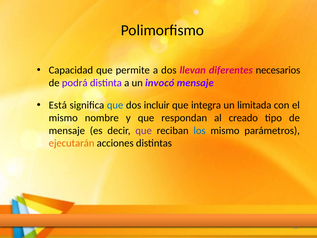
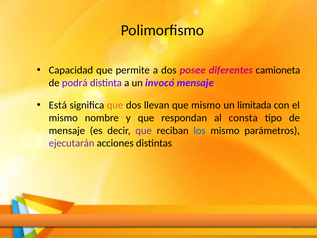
llevan: llevan -> posee
necesarios: necesarios -> camioneta
que at (115, 105) colour: blue -> orange
incluir: incluir -> llevan
que integra: integra -> mismo
creado: creado -> consta
ejecutarán colour: orange -> purple
